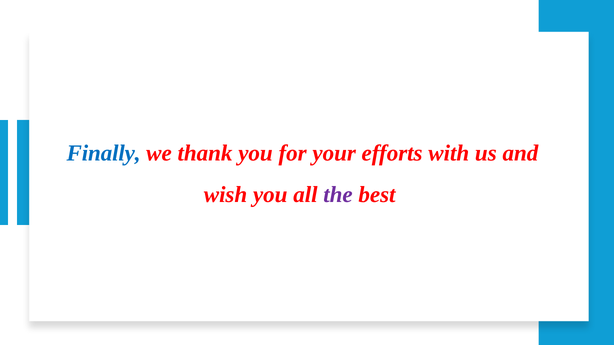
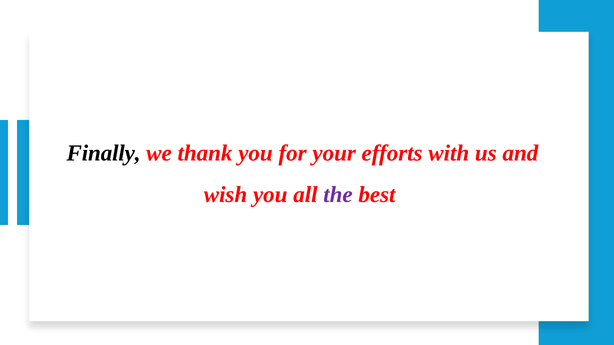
Finally colour: blue -> black
